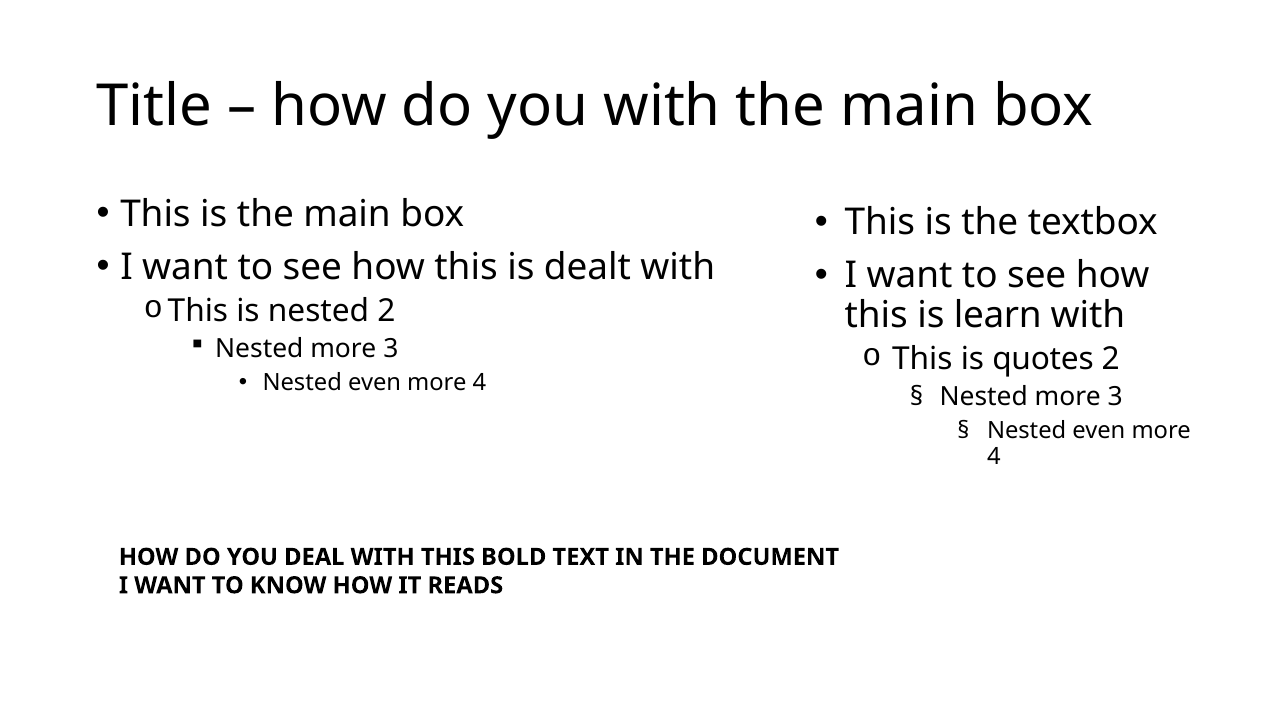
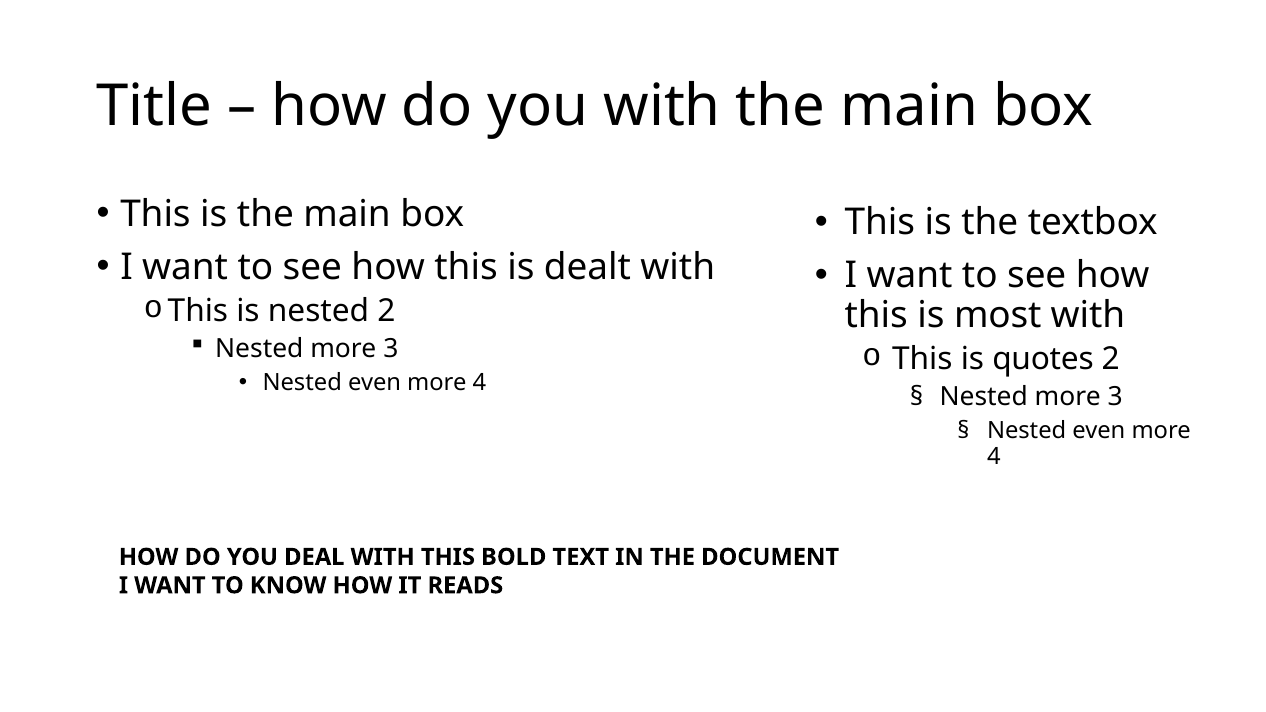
learn: learn -> most
